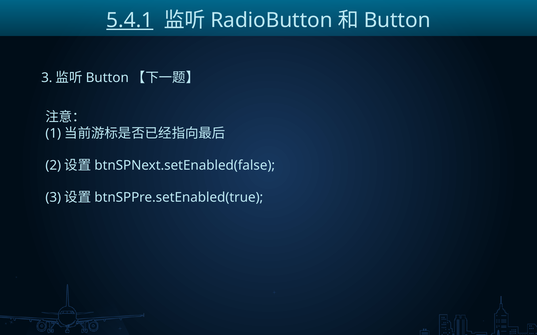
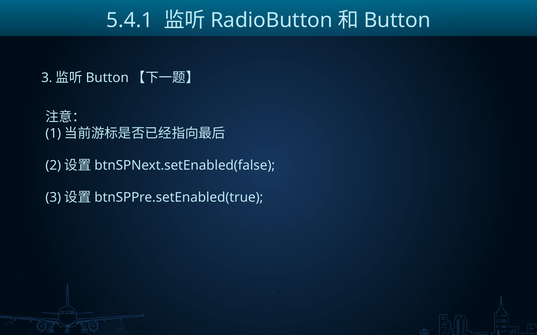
5.4.1 underline: present -> none
